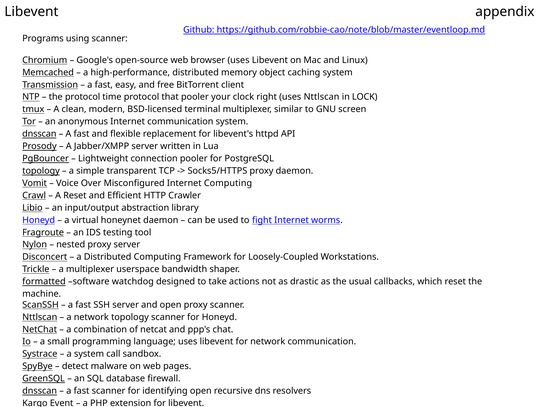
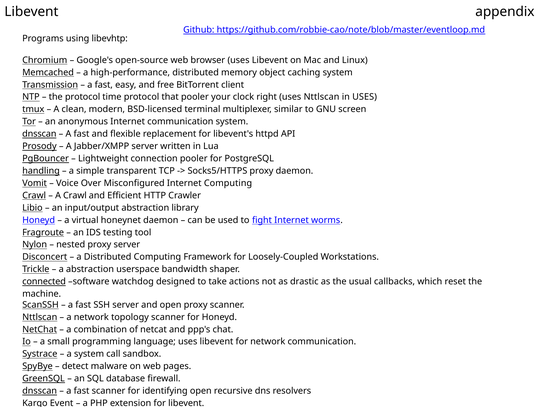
using scanner: scanner -> libevhtp
in LOCK: LOCK -> USES
topology at (41, 171): topology -> handling
A Reset: Reset -> Crawl
a multiplexer: multiplexer -> abstraction
formatted: formatted -> connected
